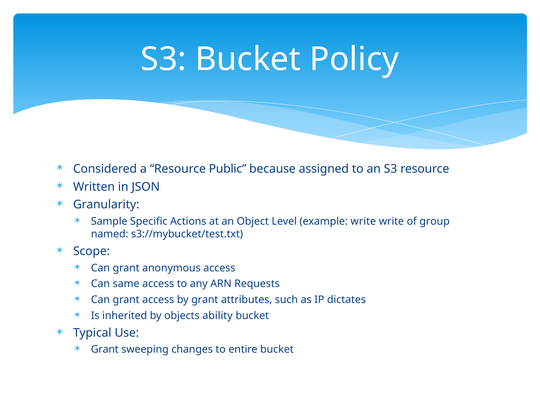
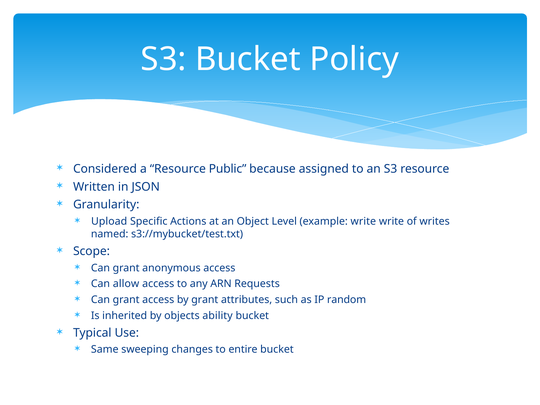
Sample: Sample -> Upload
group: group -> writes
same: same -> allow
dictates: dictates -> random
Grant at (105, 349): Grant -> Same
